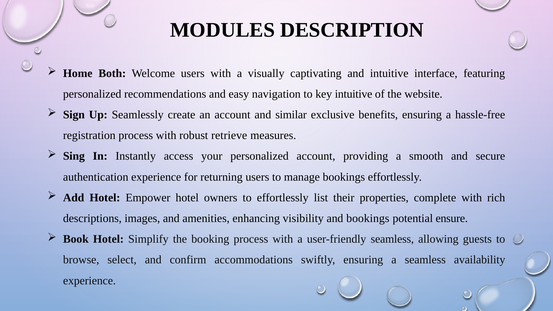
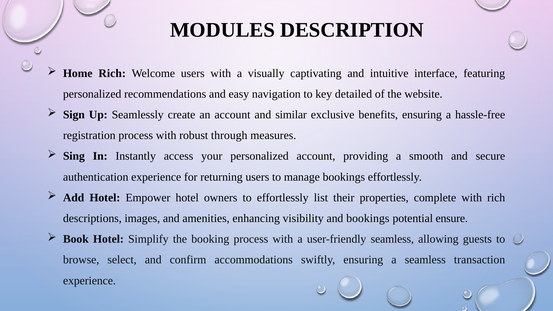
Home Both: Both -> Rich
key intuitive: intuitive -> detailed
retrieve: retrieve -> through
availability: availability -> transaction
